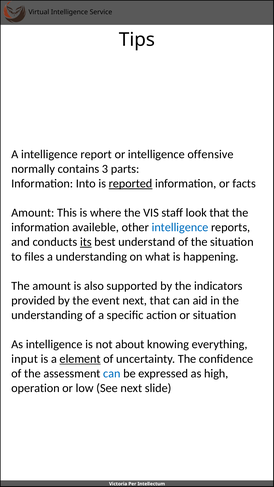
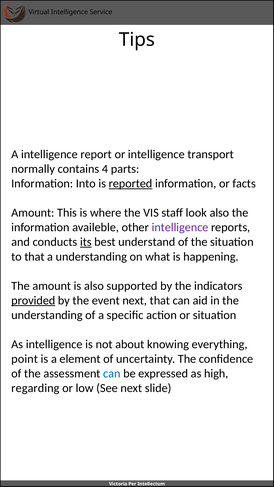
offensive: offensive -> transport
3: 3 -> 4
look that: that -> also
intelligence at (180, 227) colour: blue -> purple
to files: files -> that
provided underline: none -> present
input: input -> point
element underline: present -> none
operation: operation -> regarding
